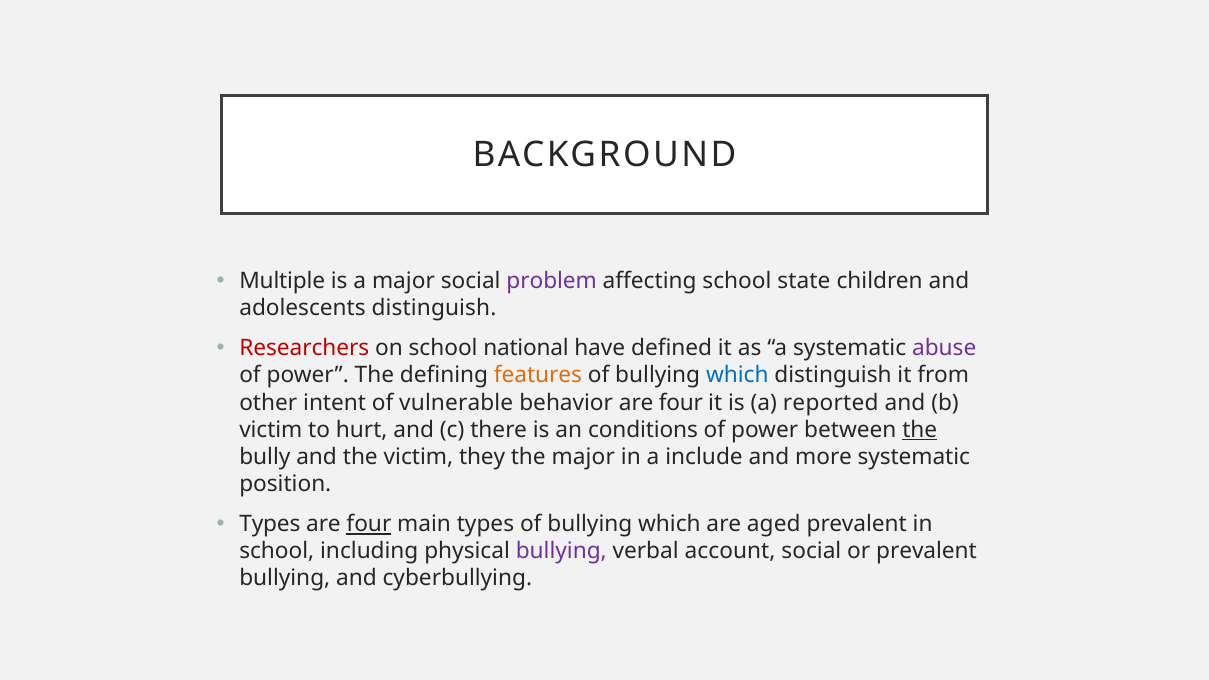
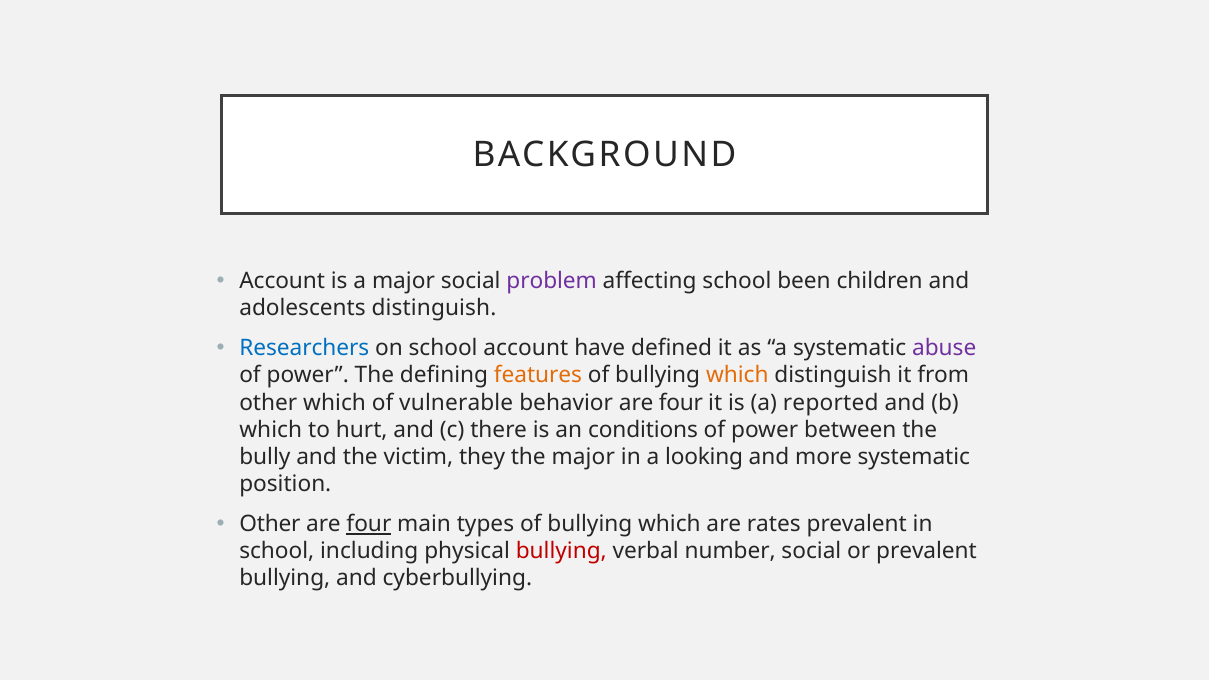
Multiple at (282, 281): Multiple -> Account
state: state -> been
Researchers colour: red -> blue
school national: national -> account
which at (737, 376) colour: blue -> orange
other intent: intent -> which
victim at (271, 430): victim -> which
the at (920, 430) underline: present -> none
include: include -> looking
Types at (270, 524): Types -> Other
aged: aged -> rates
bullying at (561, 551) colour: purple -> red
account: account -> number
